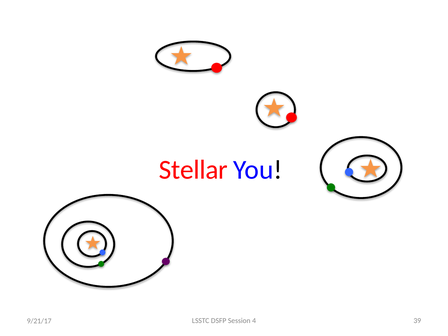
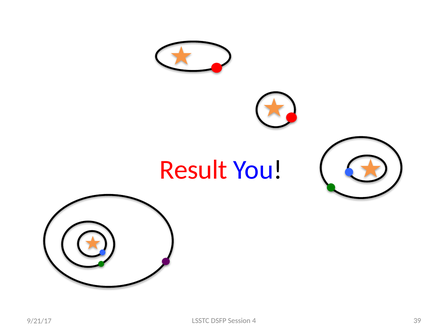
Stellar: Stellar -> Result
